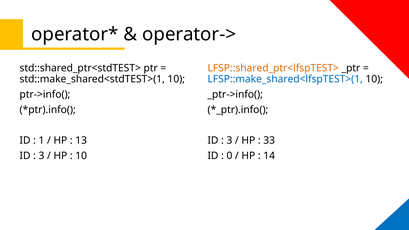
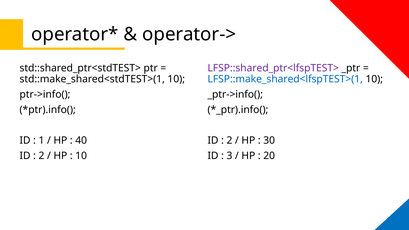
LFSP::shared_ptr<lfspTEST> colour: orange -> purple
13: 13 -> 40
3 at (229, 140): 3 -> 2
33: 33 -> 30
3 at (41, 156): 3 -> 2
0: 0 -> 3
14: 14 -> 20
